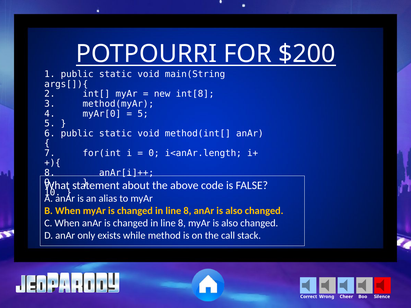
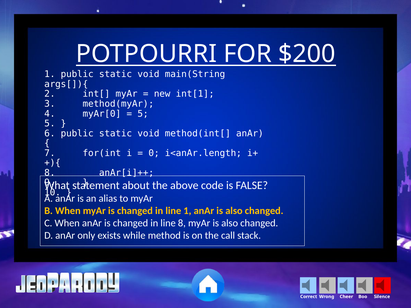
int[8: int[8 -> int[1
8 at (187, 211): 8 -> 1
